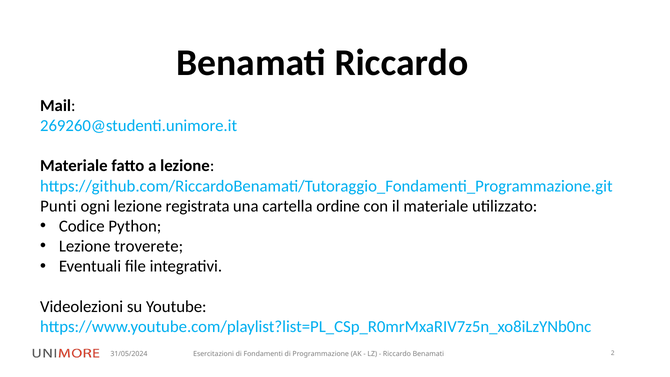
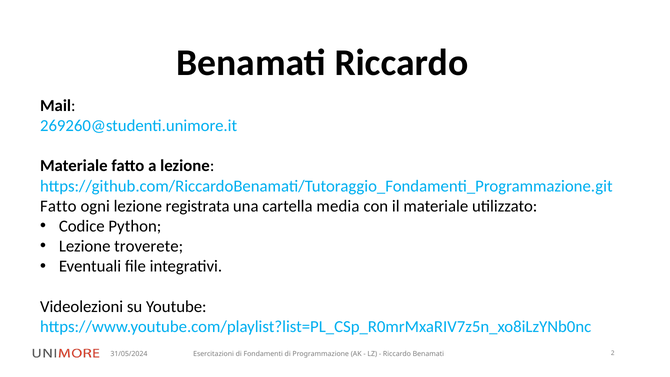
Punti at (58, 206): Punti -> Fatto
ordine: ordine -> media
